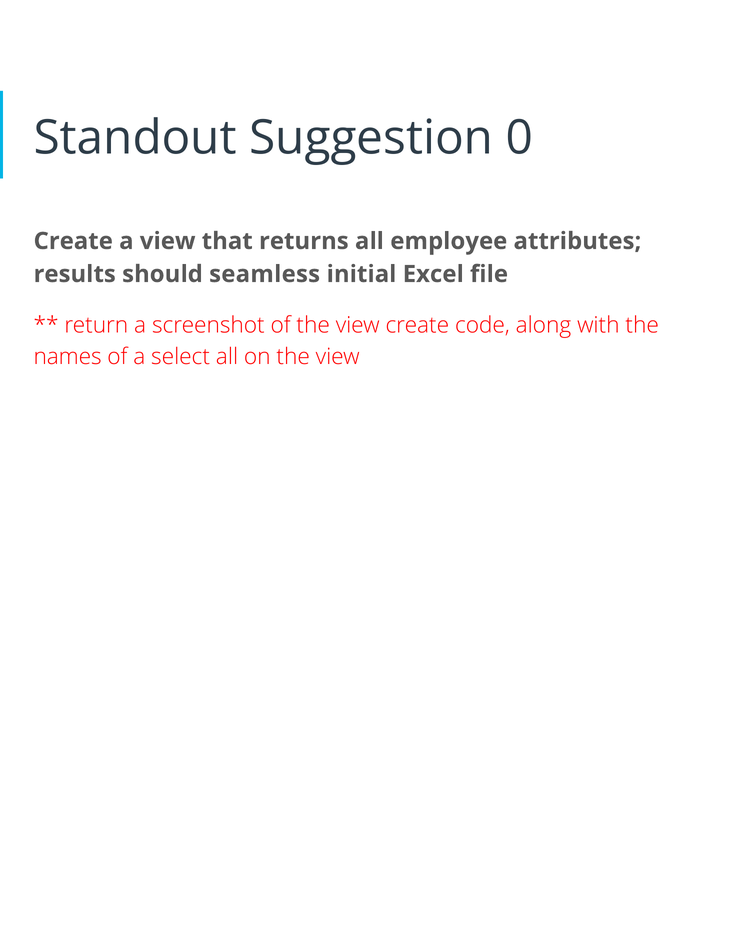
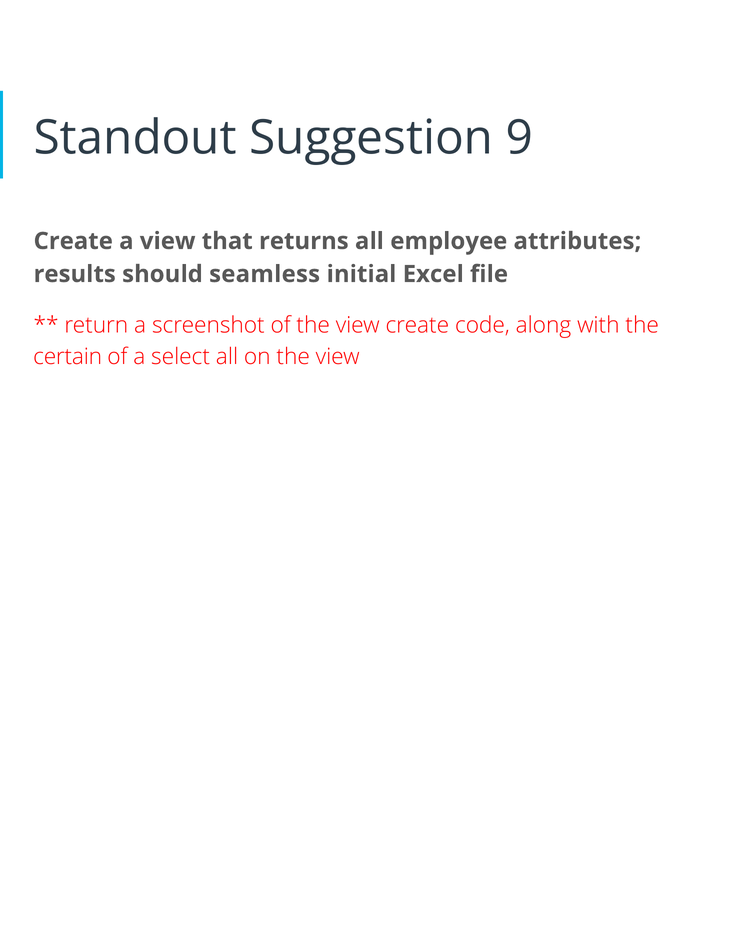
0: 0 -> 9
names: names -> certain
